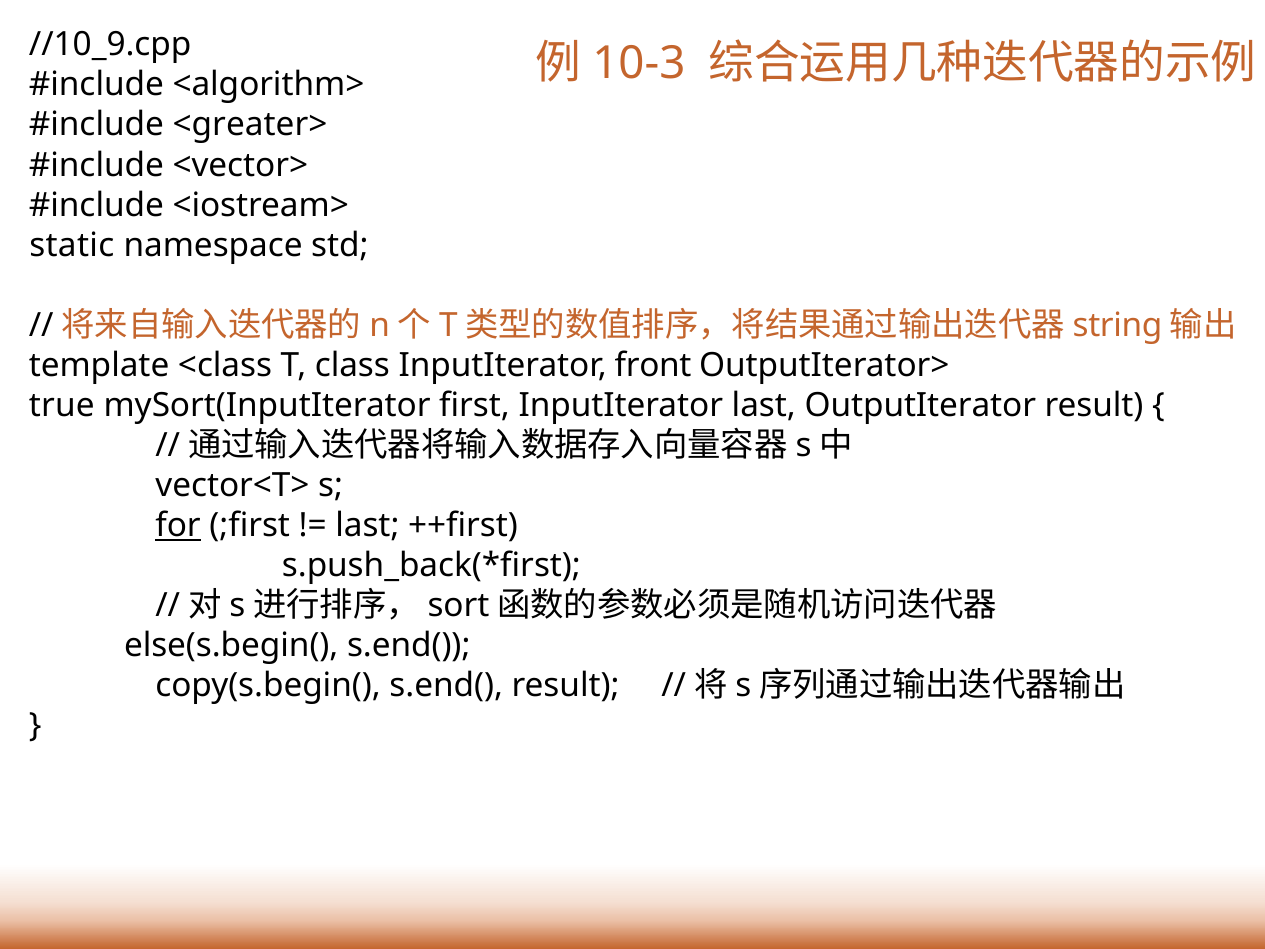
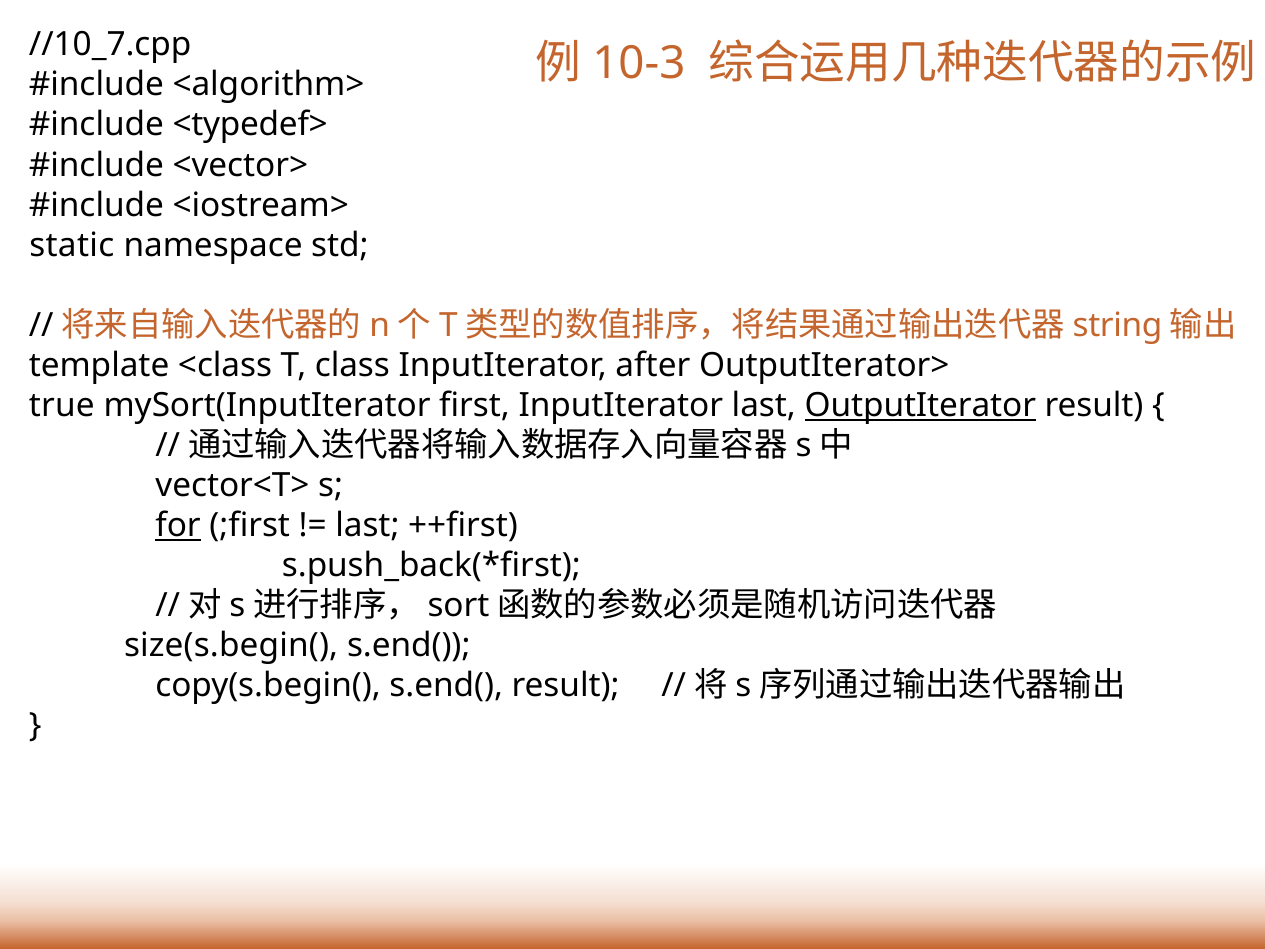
//10_9.cpp: //10_9.cpp -> //10_7.cpp
<greater>: <greater> -> <typedef>
front: front -> after
OutputIterator underline: none -> present
else(s.begin(: else(s.begin( -> size(s.begin(
